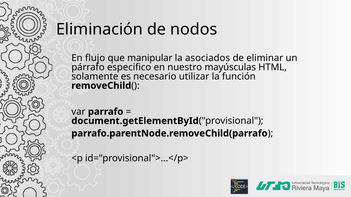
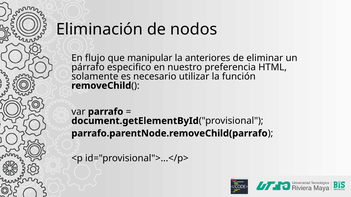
asociados: asociados -> anteriores
mayúsculas: mayúsculas -> preferencia
